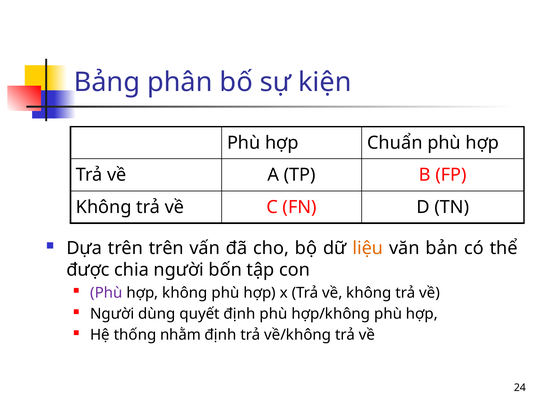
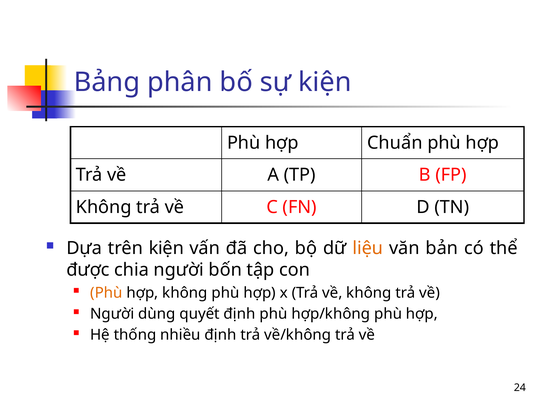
trên trên: trên -> kiện
Phù at (106, 293) colour: purple -> orange
nhằm: nhằm -> nhiều
